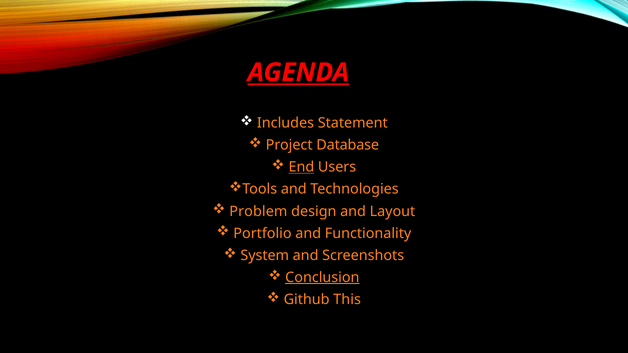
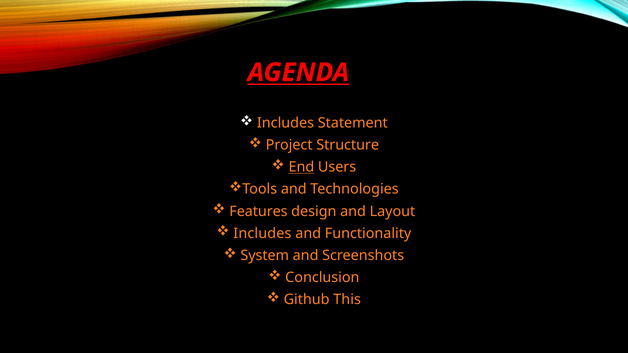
Database: Database -> Structure
Problem: Problem -> Features
Portfolio at (263, 233): Portfolio -> Includes
Conclusion underline: present -> none
